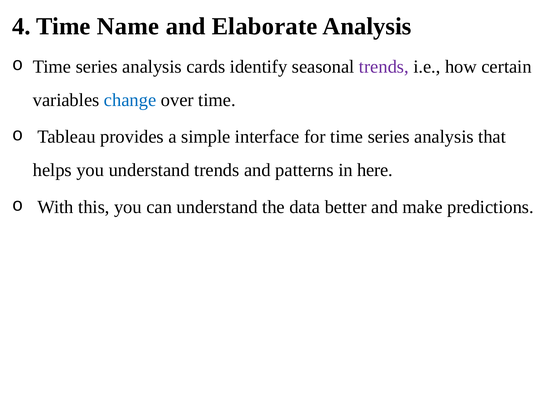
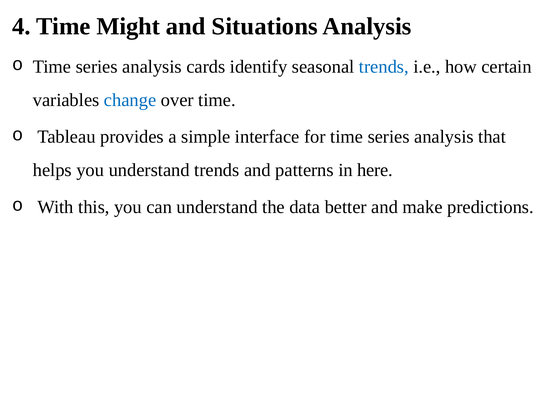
Name: Name -> Might
Elaborate: Elaborate -> Situations
trends at (384, 67) colour: purple -> blue
